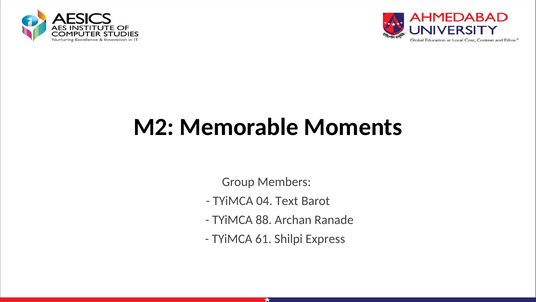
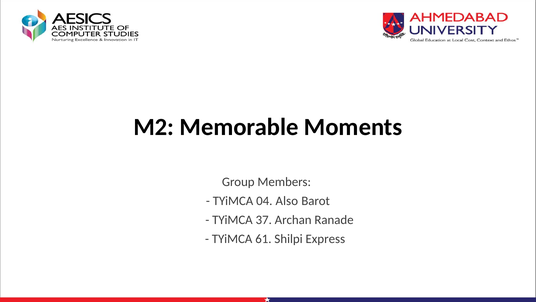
Text: Text -> Also
88: 88 -> 37
